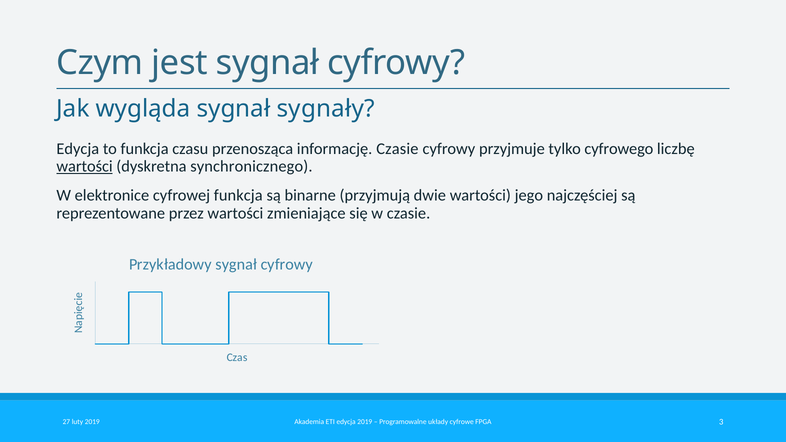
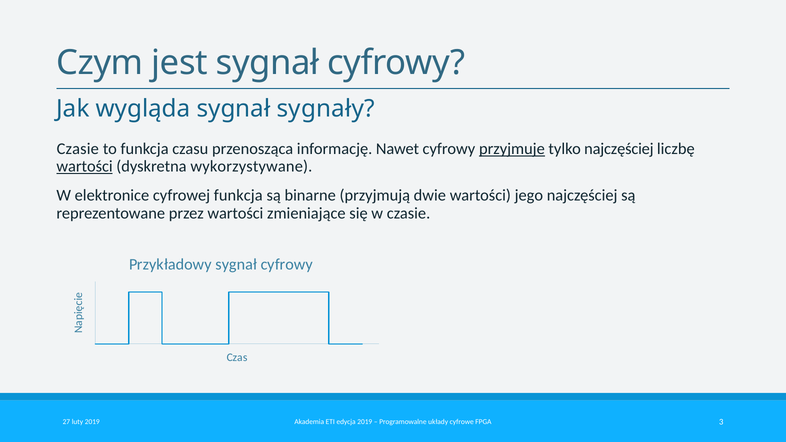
Edycja at (78, 149): Edycja -> Czasie
informację Czasie: Czasie -> Nawet
przyjmuje underline: none -> present
tylko cyfrowego: cyfrowego -> najczęściej
synchronicznego: synchronicznego -> wykorzystywane
